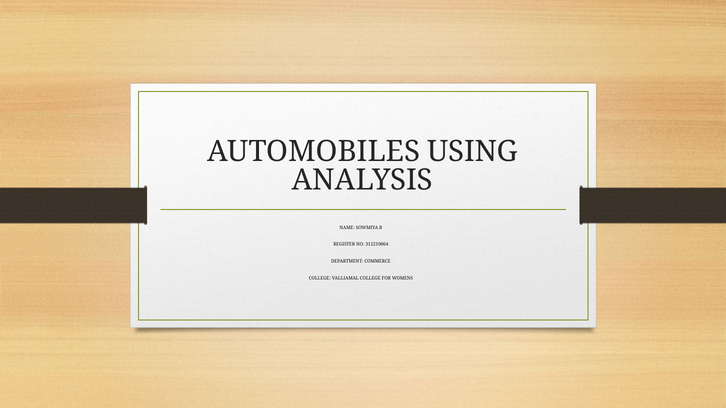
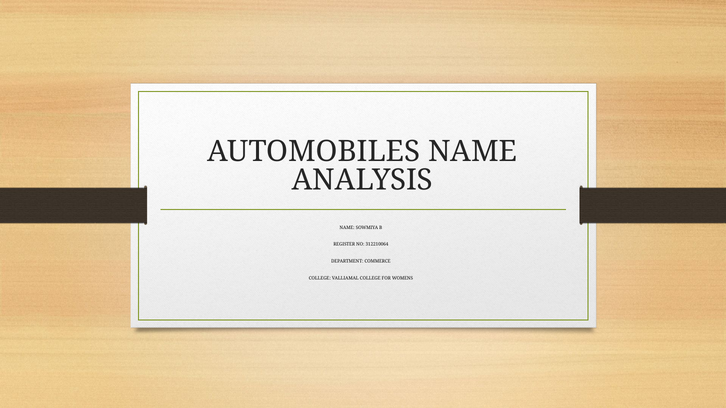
AUTOMOBILES USING: USING -> NAME
